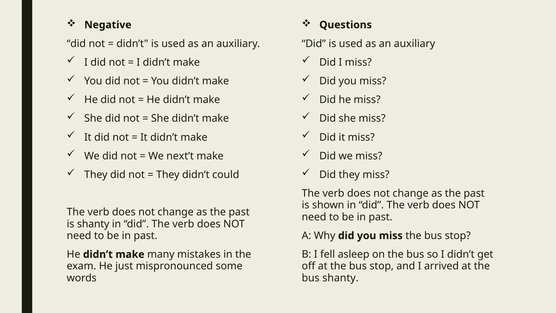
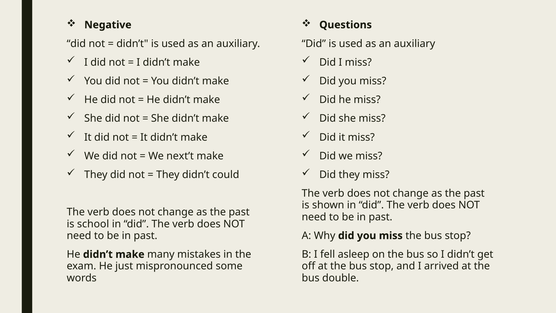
is shanty: shanty -> school
bus shanty: shanty -> double
